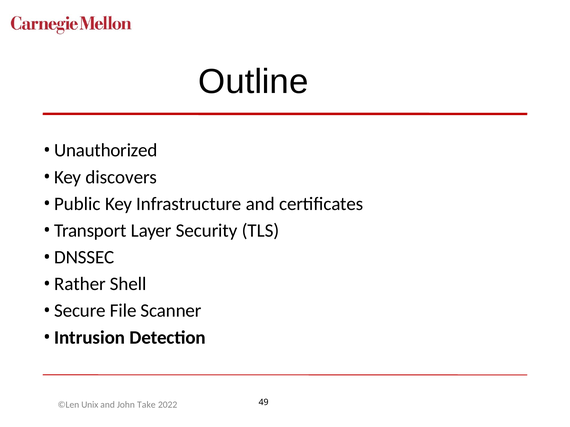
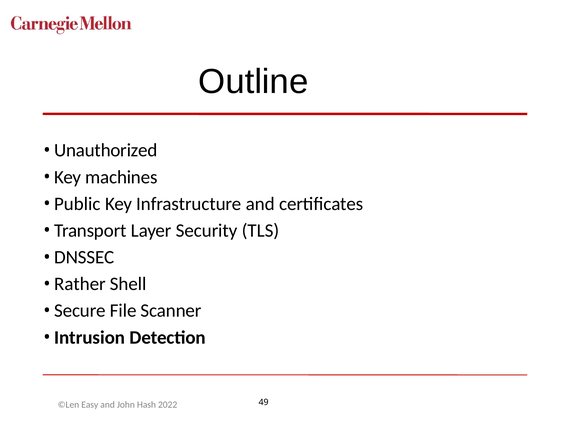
discovers: discovers -> machines
Unix: Unix -> Easy
Take: Take -> Hash
